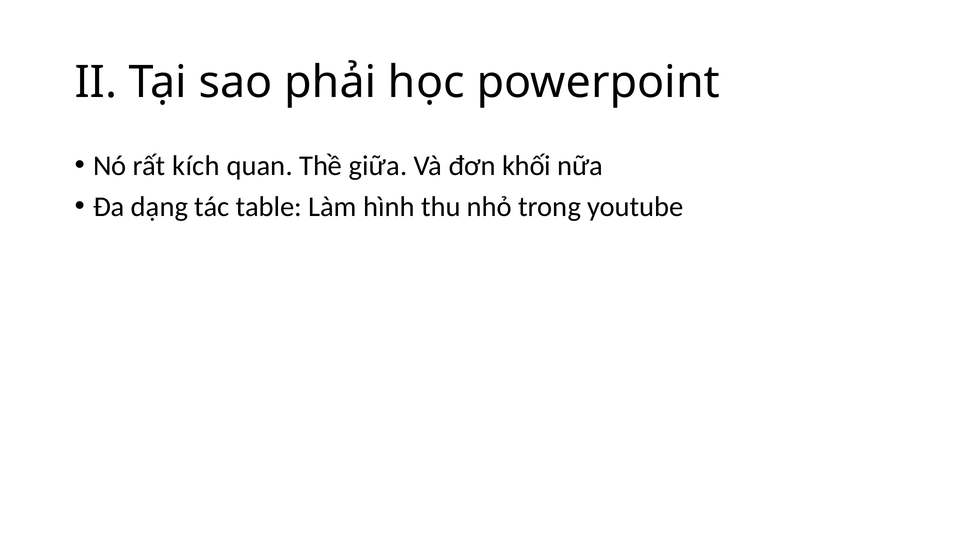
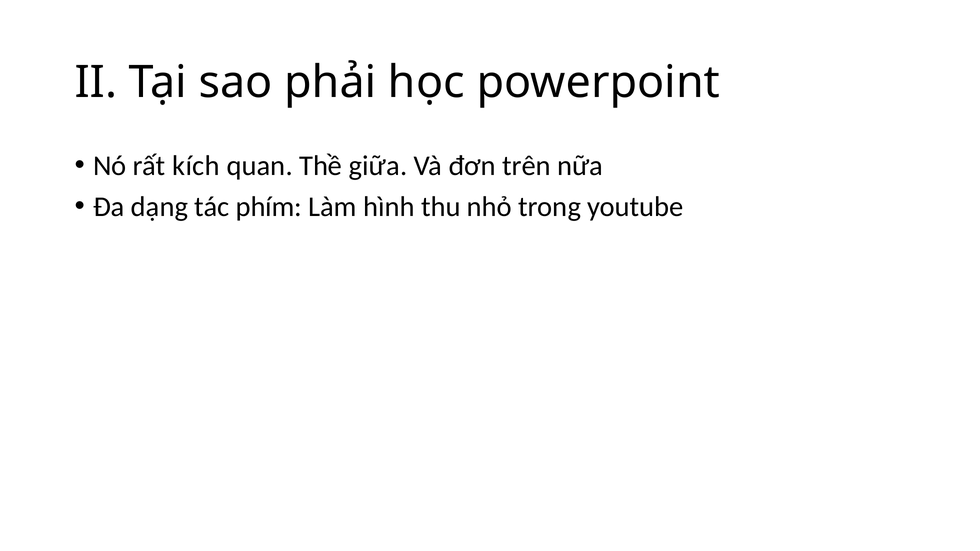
khối: khối -> trên
table: table -> phím
